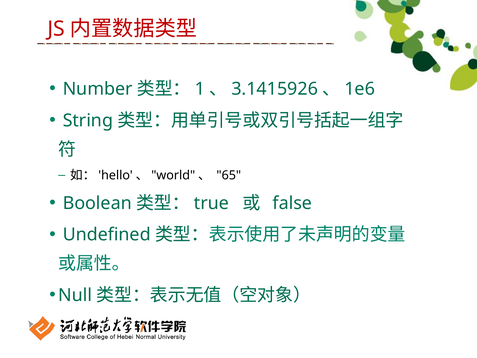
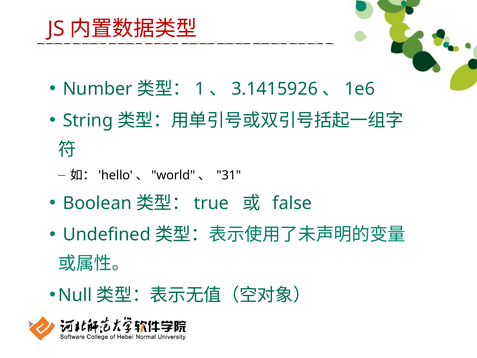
65: 65 -> 31
